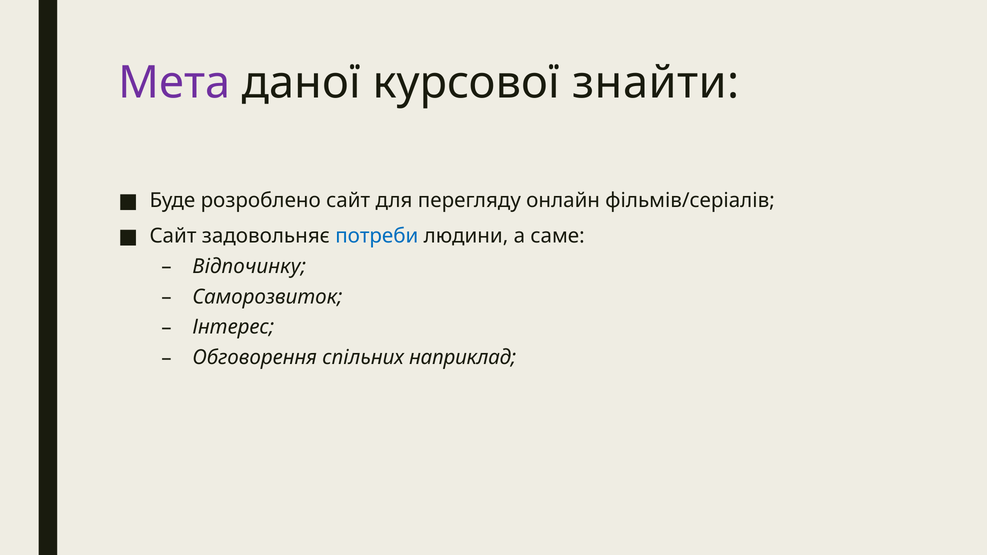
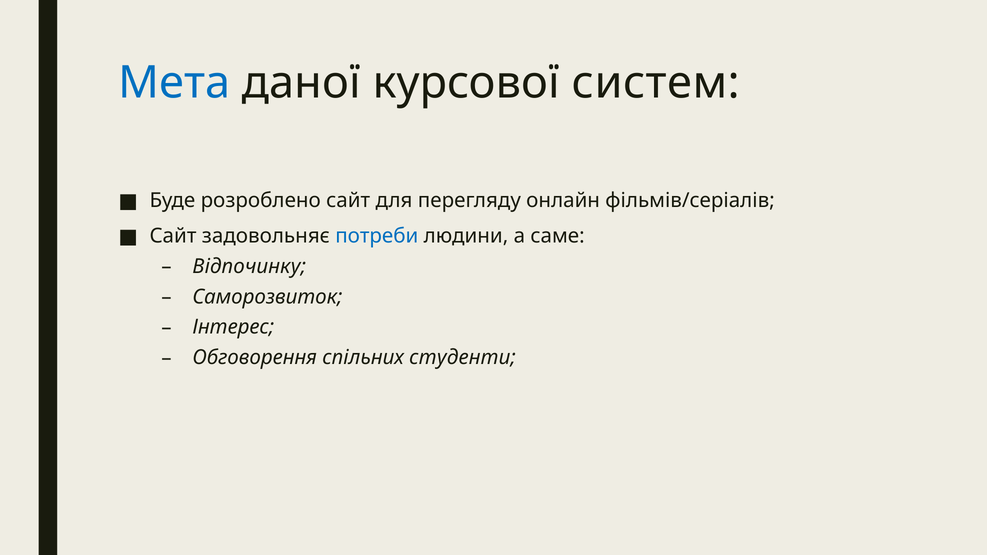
Мета colour: purple -> blue
знайти: знайти -> систем
наприклад: наприклад -> студенти
